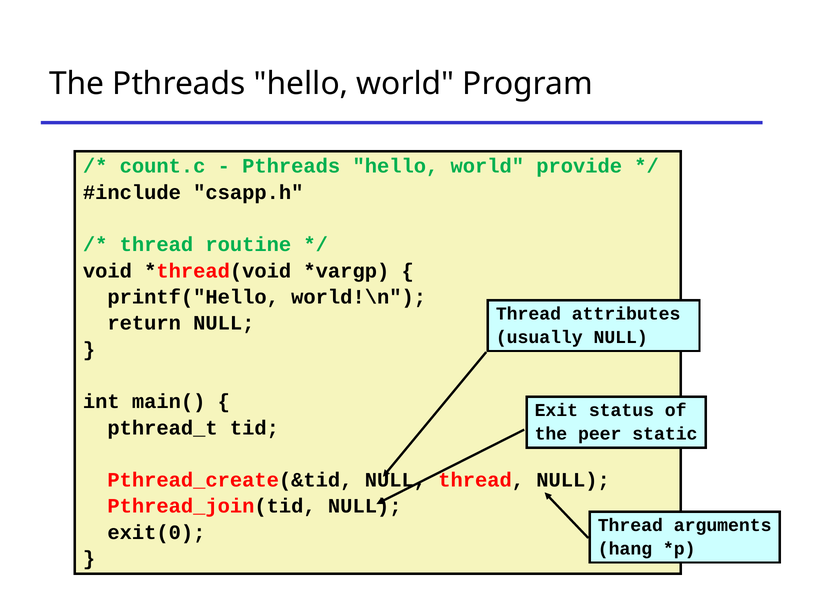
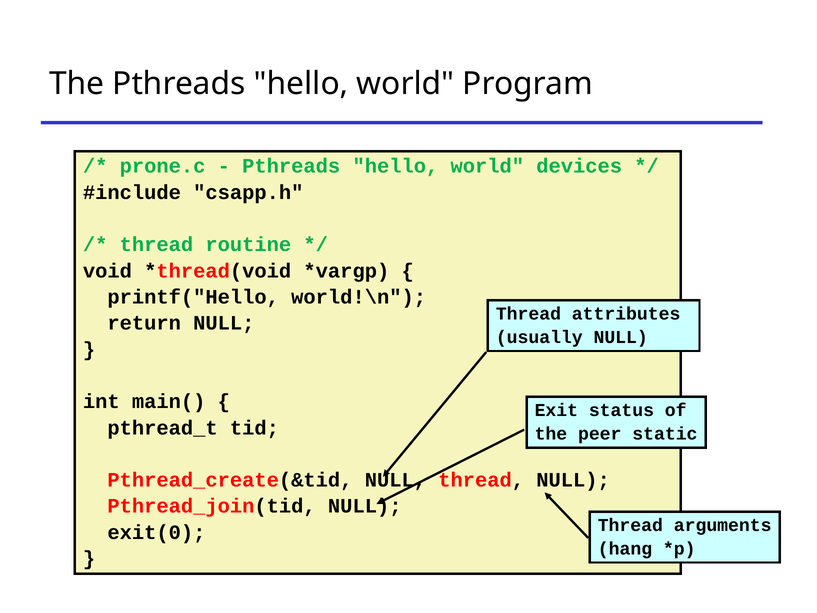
count.c: count.c -> prone.c
provide: provide -> devices
